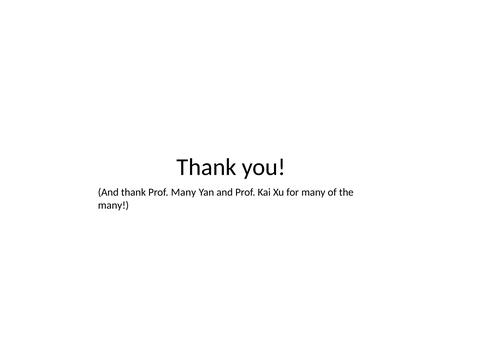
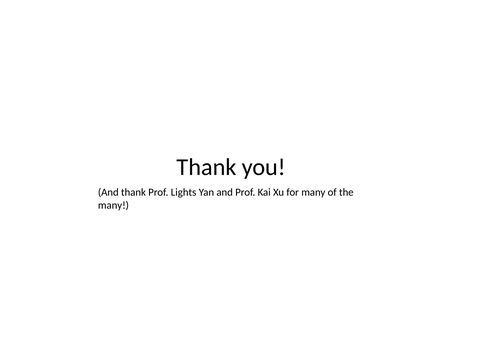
Prof Many: Many -> Lights
